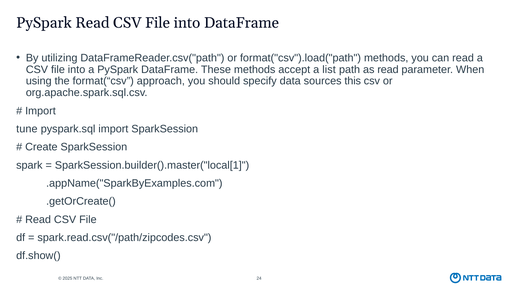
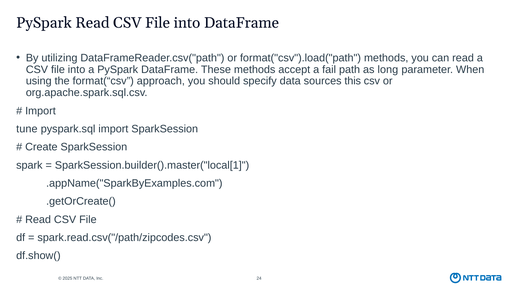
list: list -> fail
as read: read -> long
